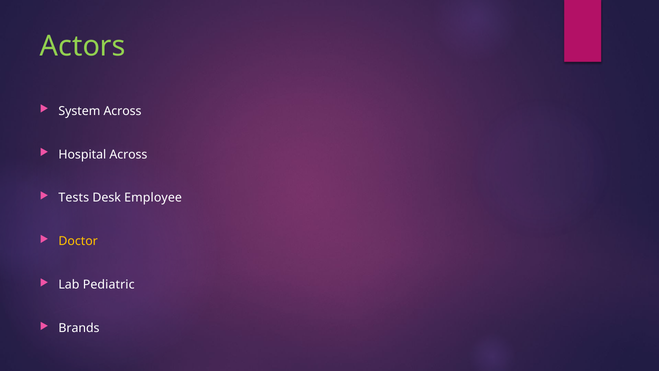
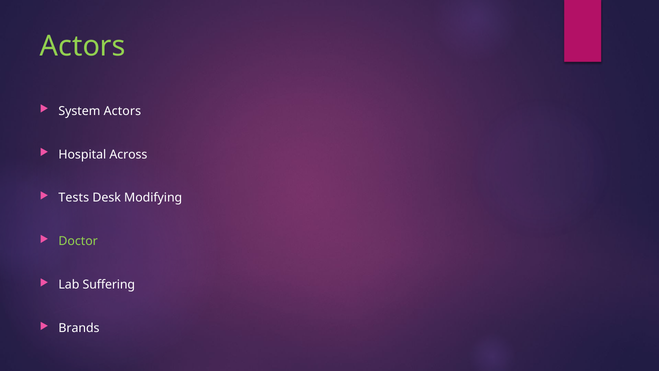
System Across: Across -> Actors
Employee: Employee -> Modifying
Doctor colour: yellow -> light green
Pediatric: Pediatric -> Suffering
